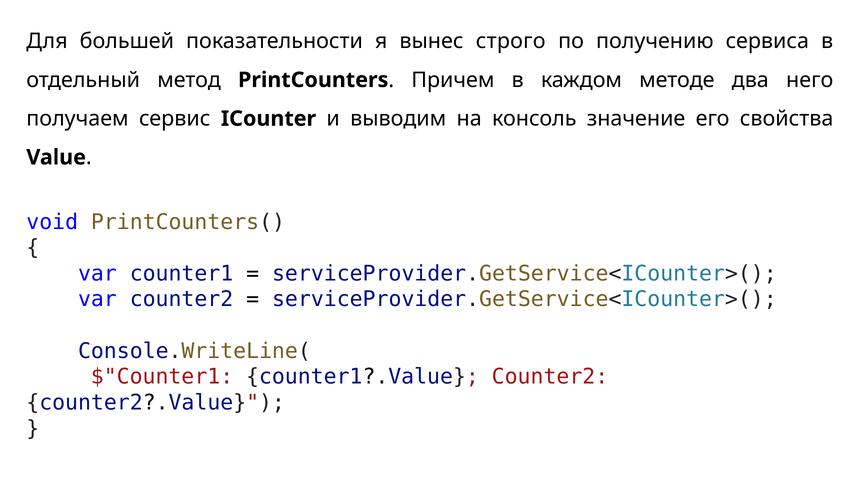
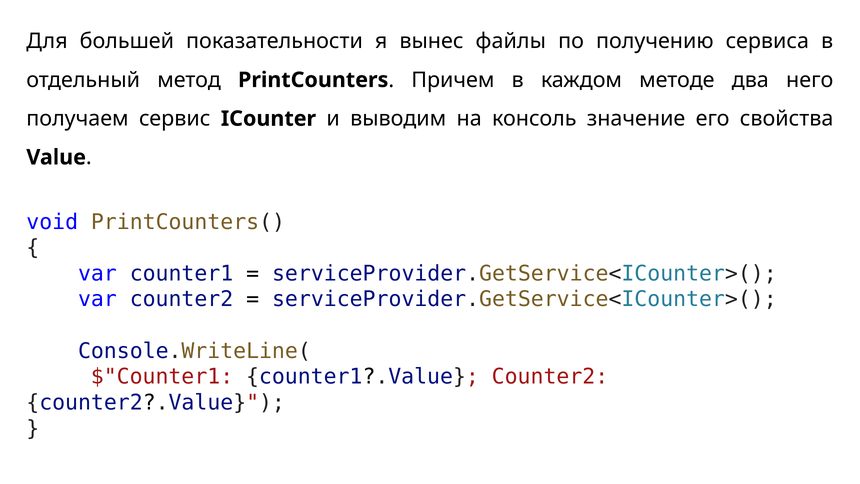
строго: строго -> файлы
